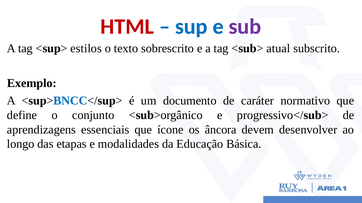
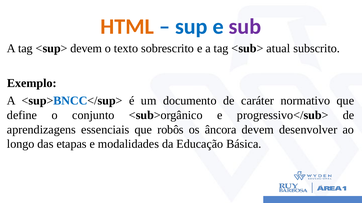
HTML colour: red -> orange
<sup> estilos: estilos -> devem
ícone: ícone -> robôs
